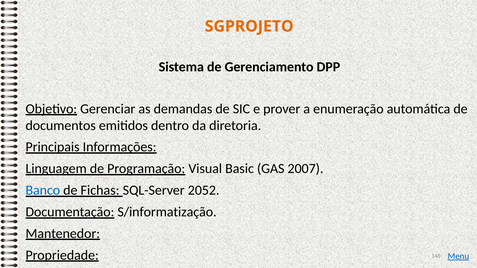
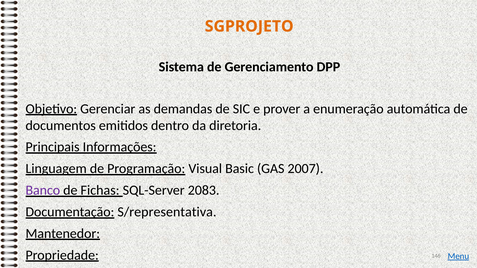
Banco colour: blue -> purple
2052: 2052 -> 2083
S/informatização: S/informatização -> S/representativa
